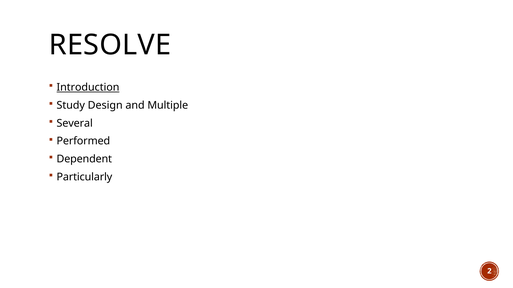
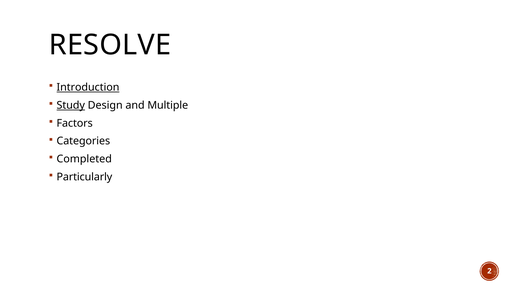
Study underline: none -> present
Several: Several -> Factors
Performed: Performed -> Categories
Dependent: Dependent -> Completed
